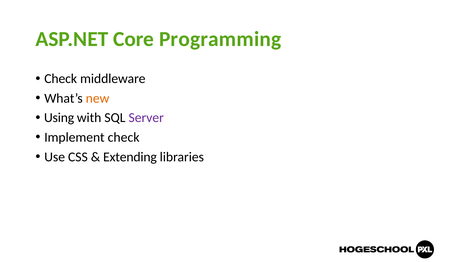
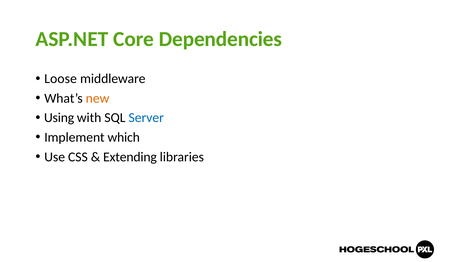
Programming: Programming -> Dependencies
Check at (61, 79): Check -> Loose
Server colour: purple -> blue
Implement check: check -> which
